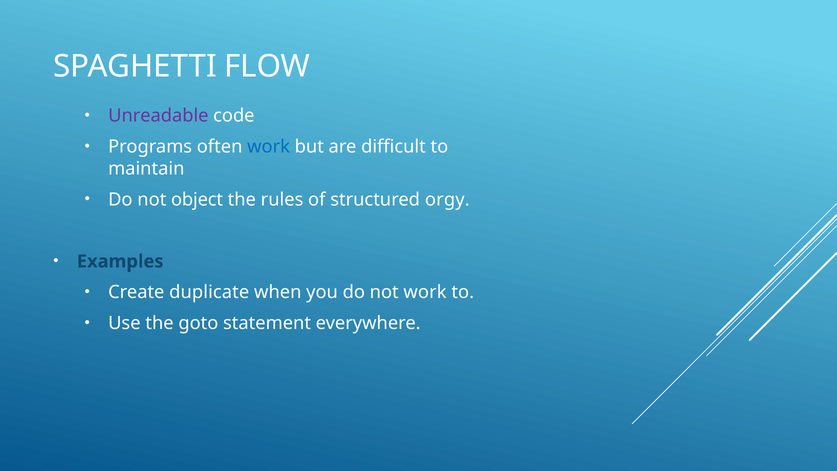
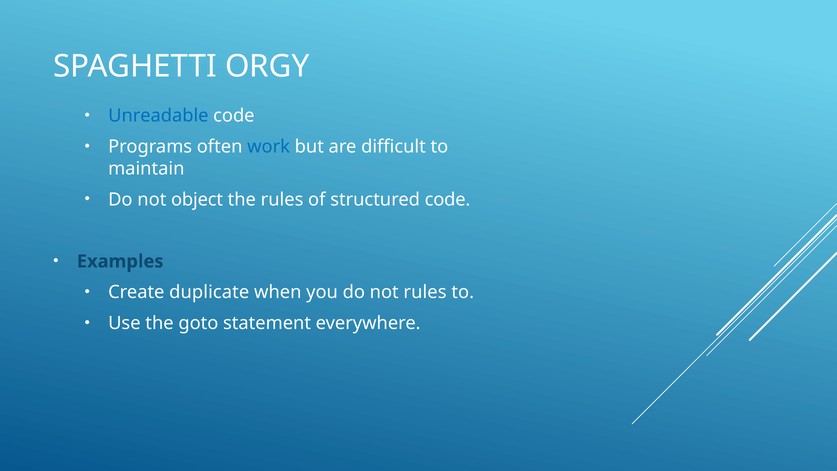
FLOW: FLOW -> ORGY
Unreadable colour: purple -> blue
structured orgy: orgy -> code
not work: work -> rules
